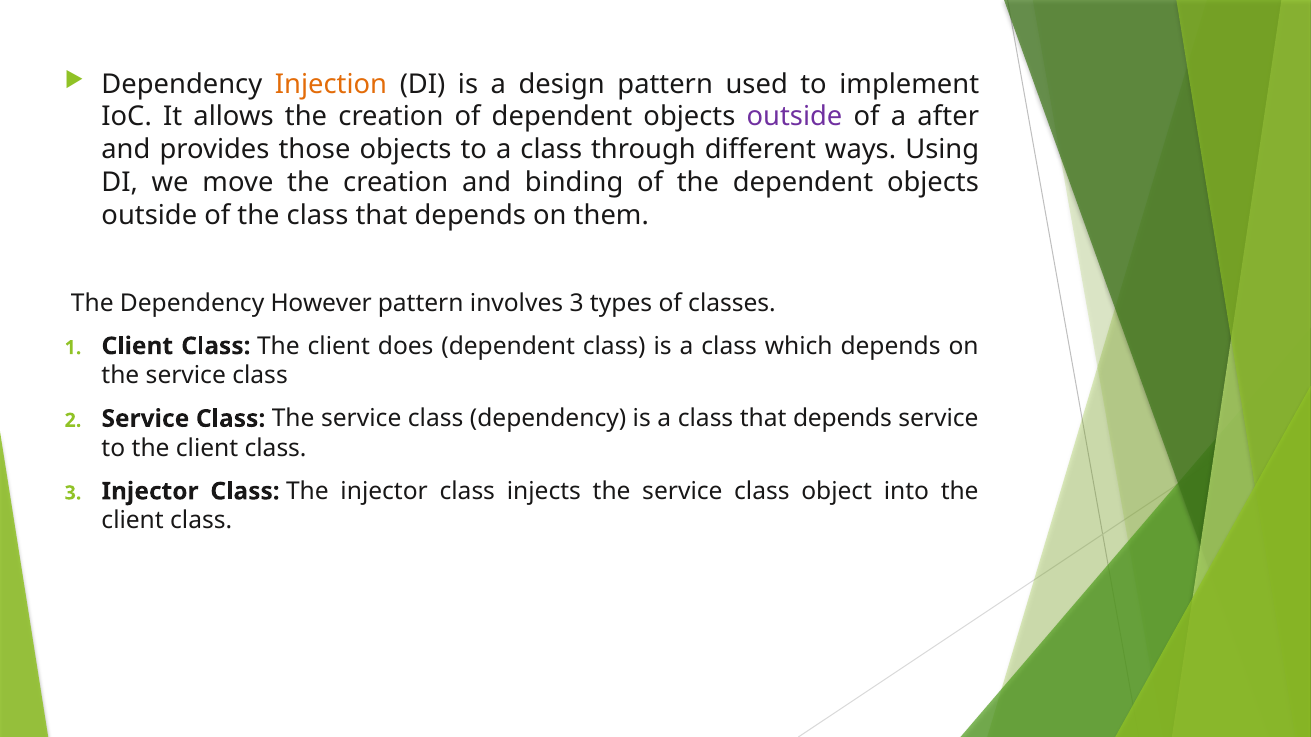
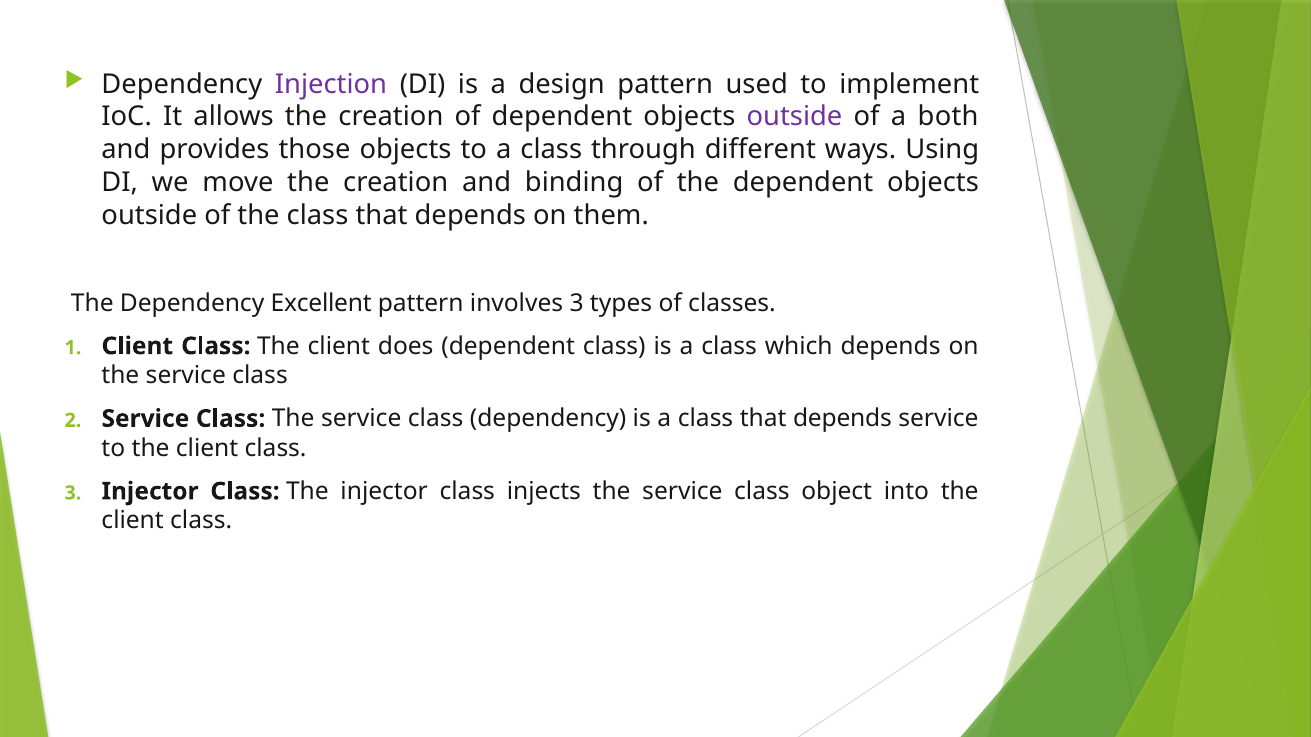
Injection colour: orange -> purple
after: after -> both
However: However -> Excellent
